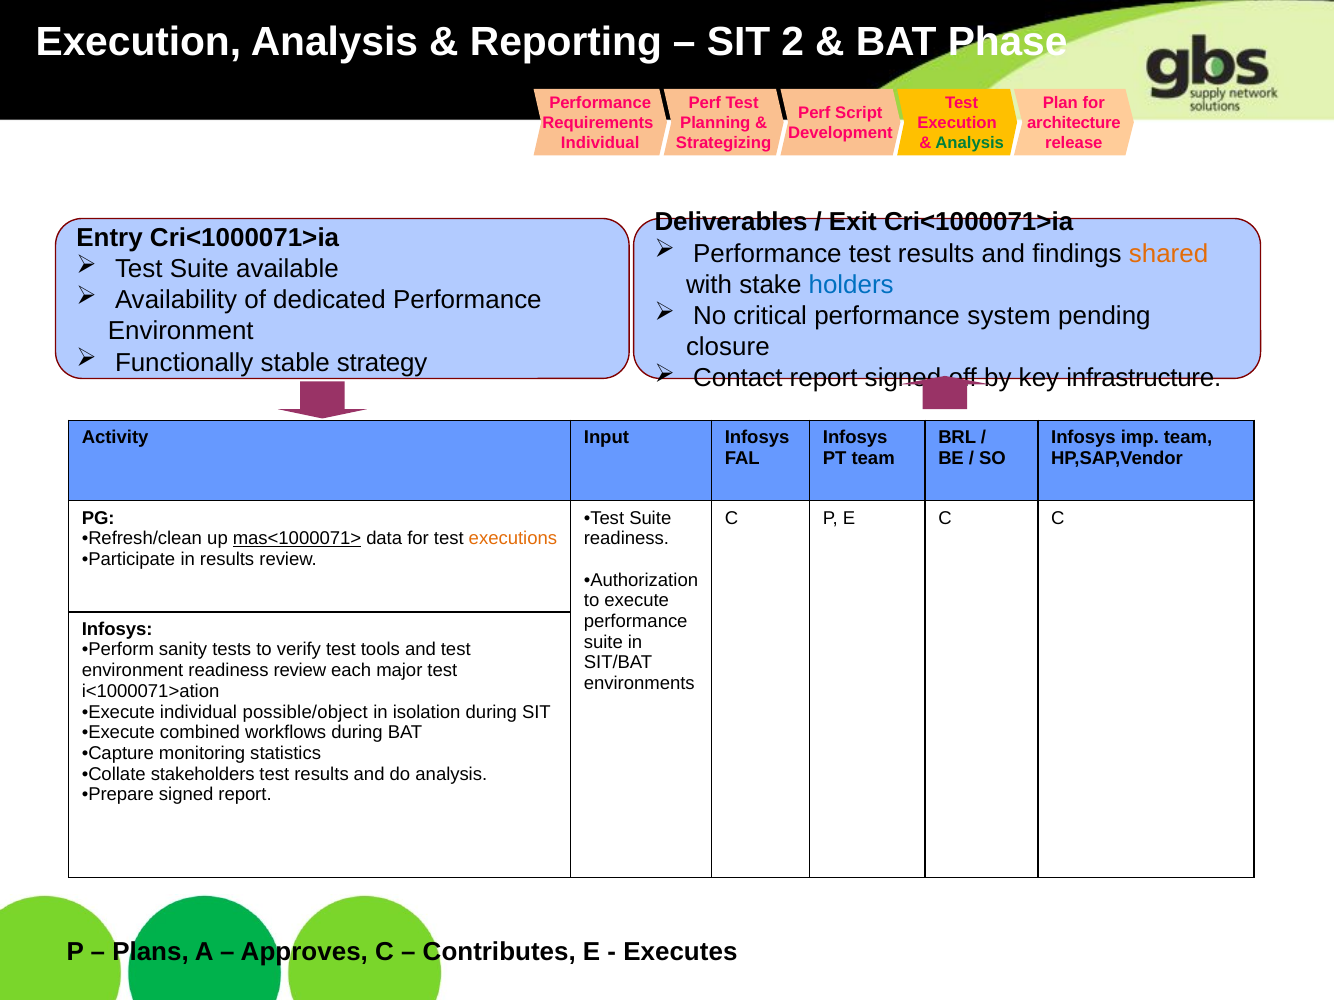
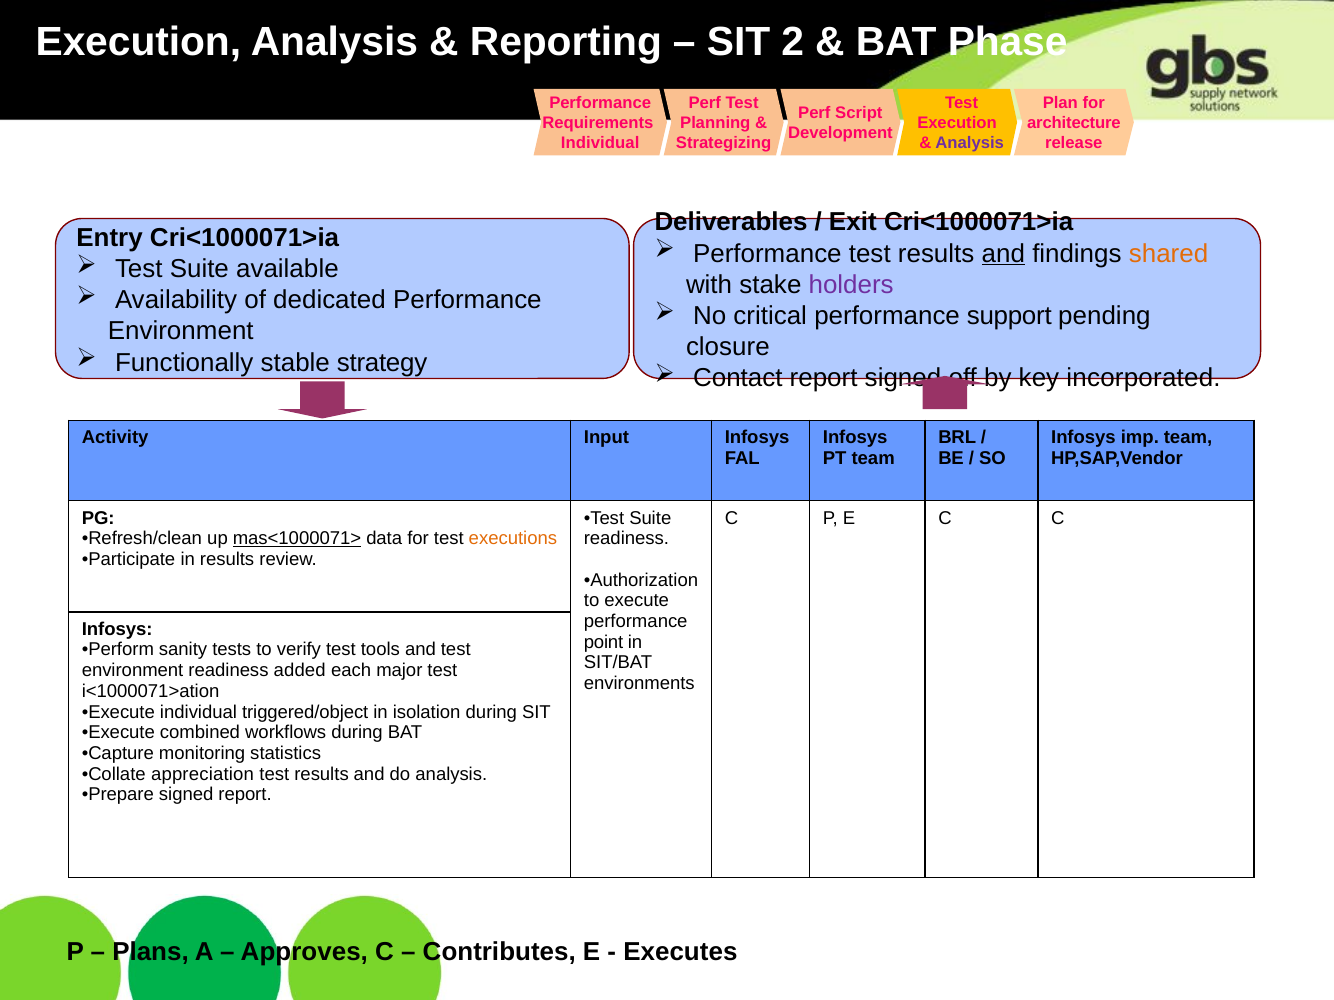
Analysis at (970, 143) colour: green -> purple
and at (1003, 254) underline: none -> present
holders colour: blue -> purple
system: system -> support
infrastructure: infrastructure -> incorporated
suite at (603, 642): suite -> point
readiness review: review -> added
possible/object: possible/object -> triggered/object
stakeholders: stakeholders -> appreciation
